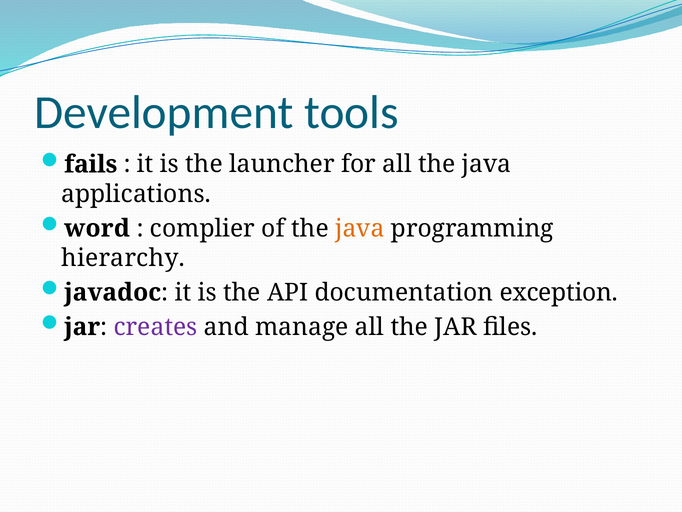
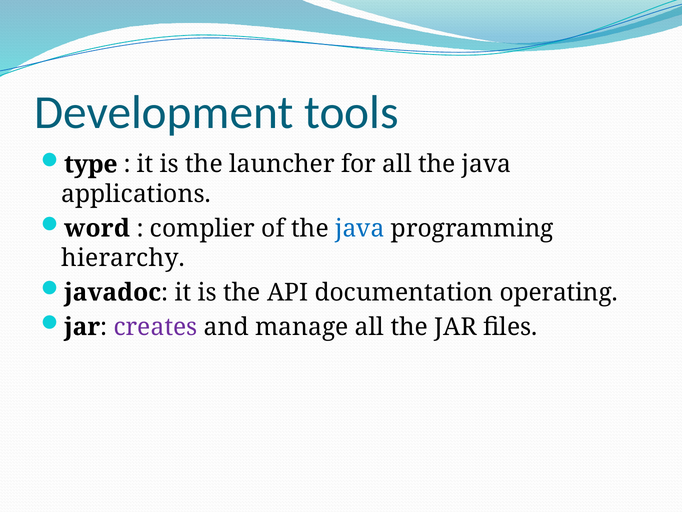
fails: fails -> type
java at (360, 228) colour: orange -> blue
exception: exception -> operating
